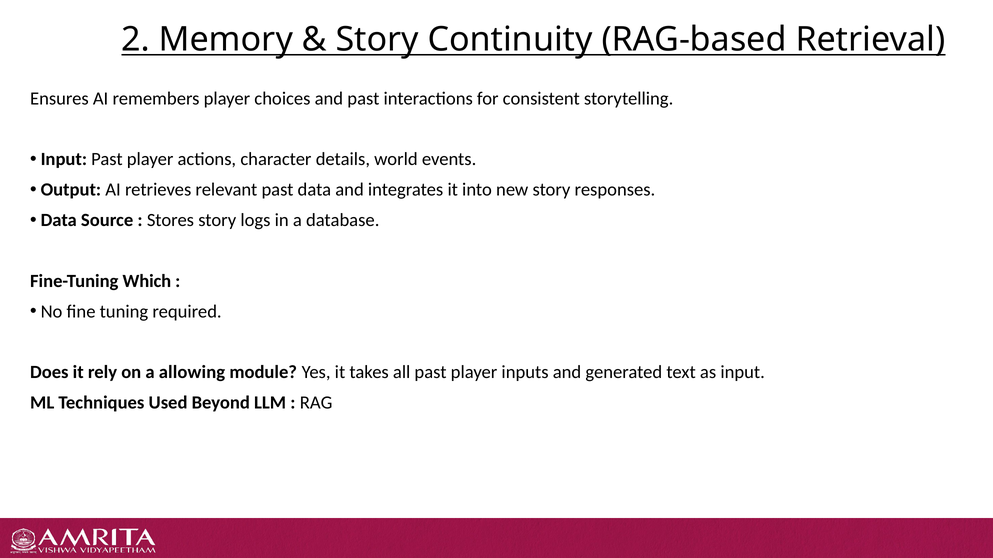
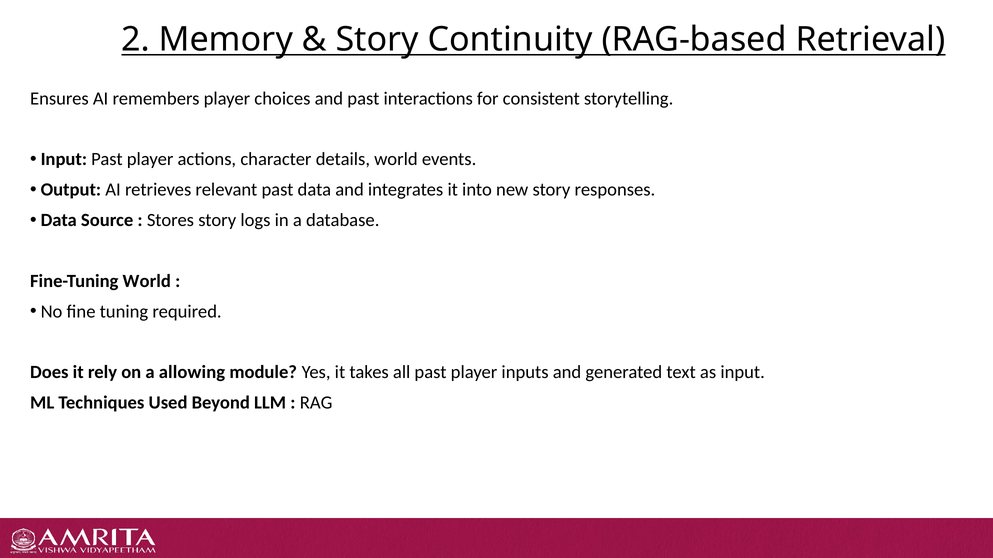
Fine-Tuning Which: Which -> World
